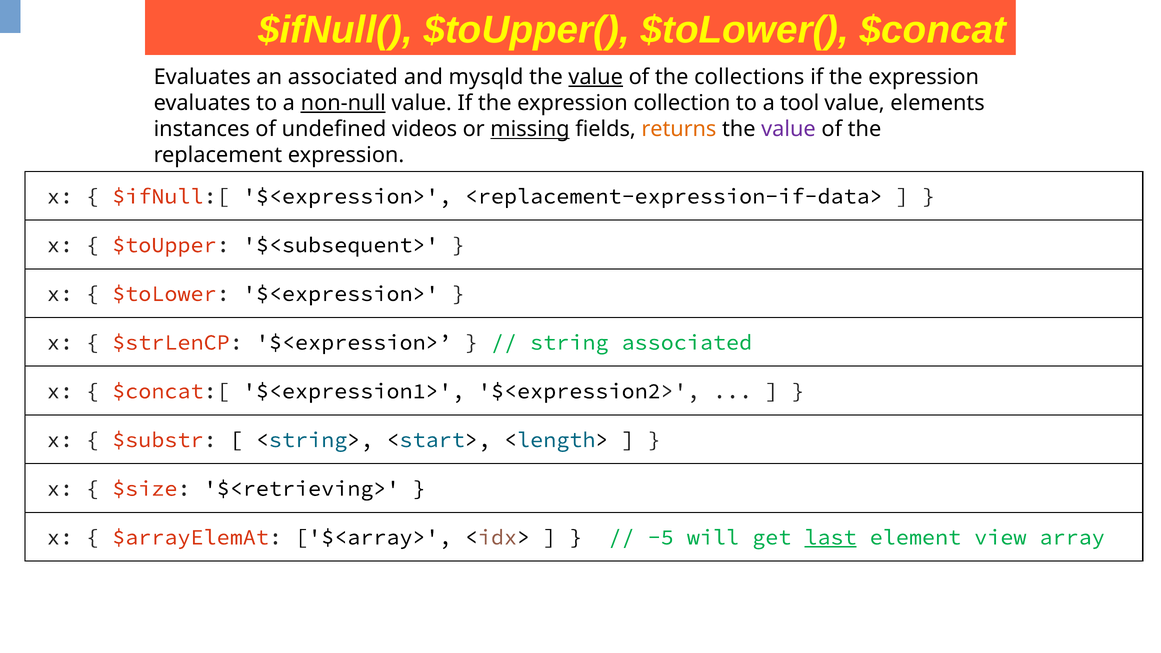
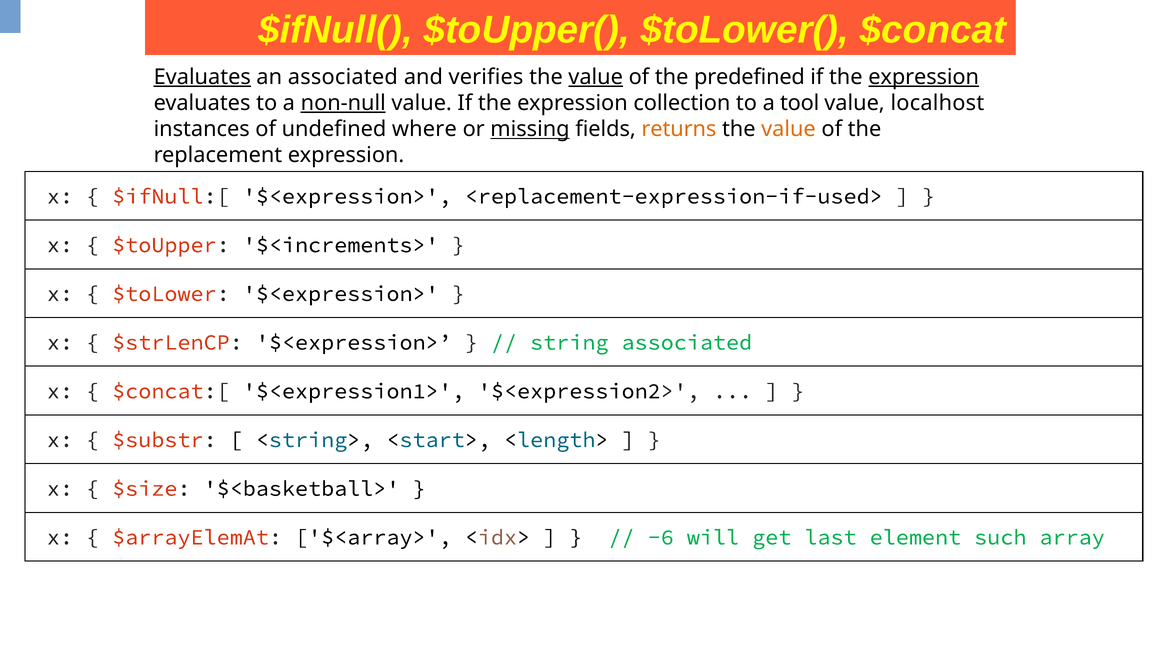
Evaluates at (202, 77) underline: none -> present
mysqld: mysqld -> verifies
collections: collections -> predefined
expression at (924, 77) underline: none -> present
elements: elements -> localhost
videos: videos -> where
value at (788, 129) colour: purple -> orange
<replacement-expression-if-data>: <replacement-expression-if-data> -> <replacement-expression-if-used>
$<subsequent>: $<subsequent> -> $<increments>
$<retrieving>: $<retrieving> -> $<basketball>
-5: -5 -> -6
last underline: present -> none
view: view -> such
